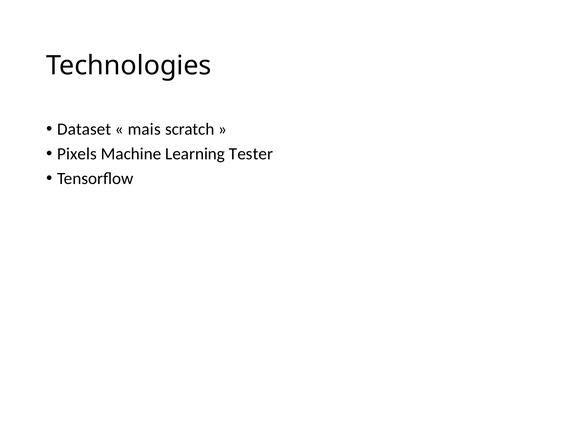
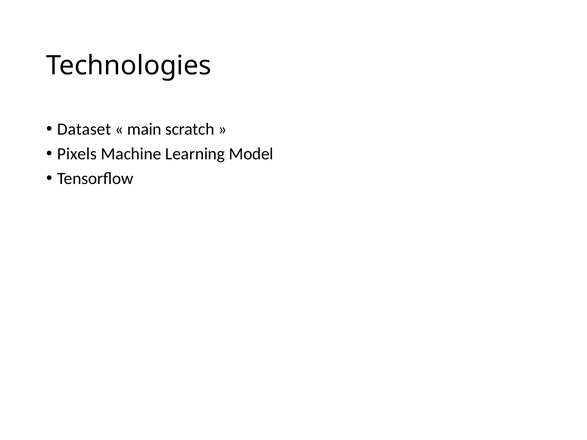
mais: mais -> main
Tester: Tester -> Model
